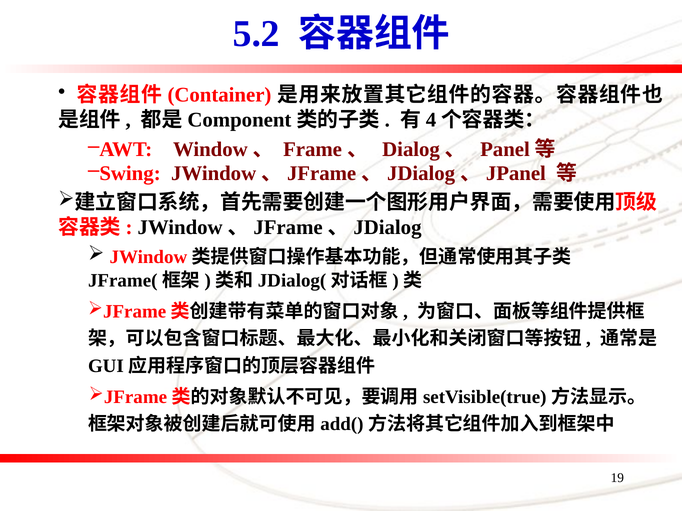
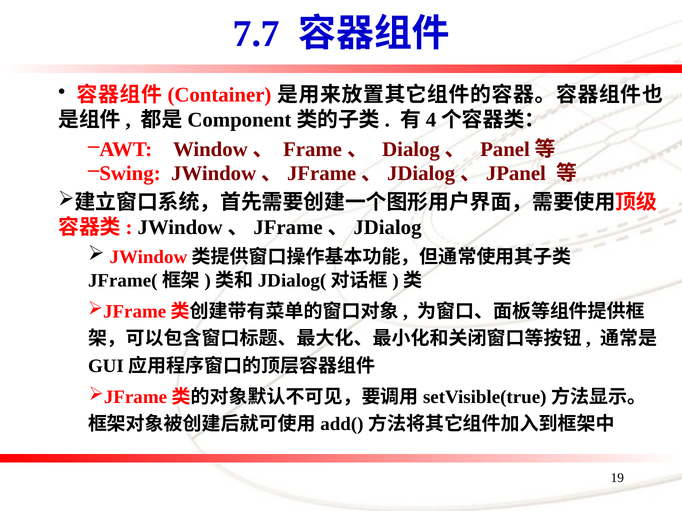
5.2: 5.2 -> 7.7
